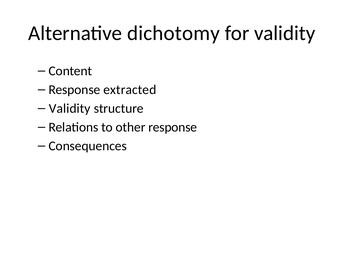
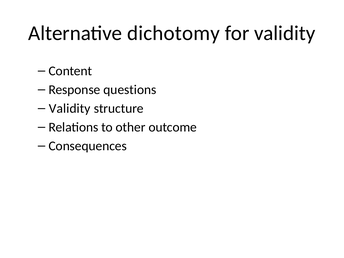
extracted: extracted -> questions
other response: response -> outcome
